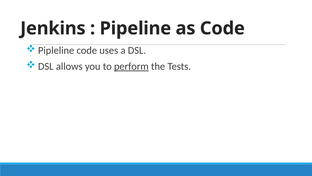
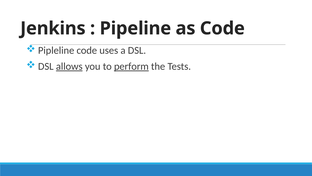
allows underline: none -> present
